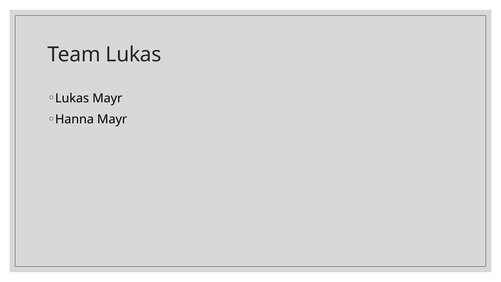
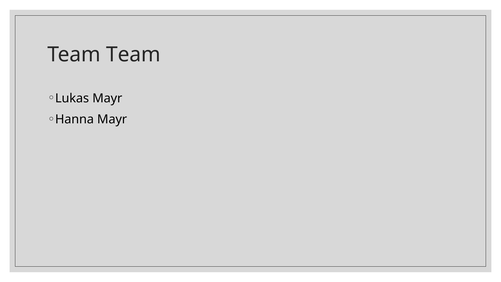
Team Lukas: Lukas -> Team
